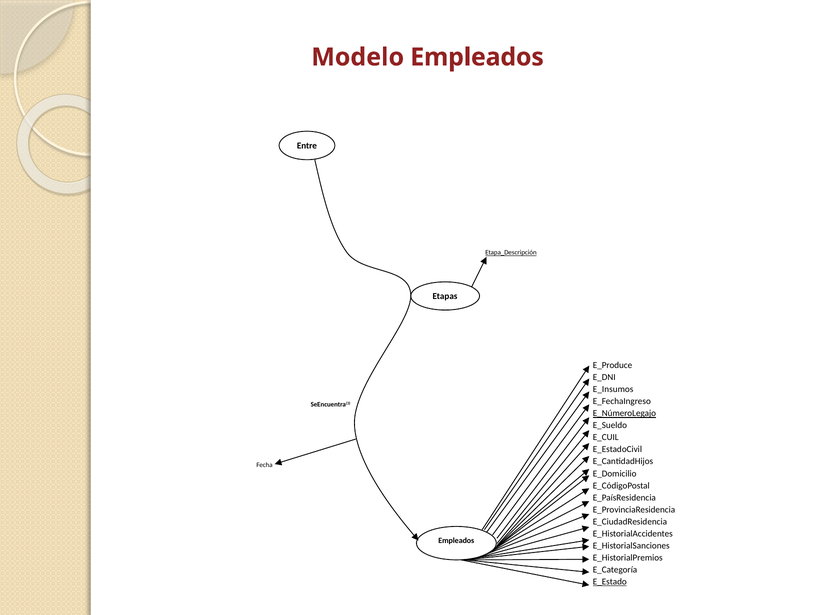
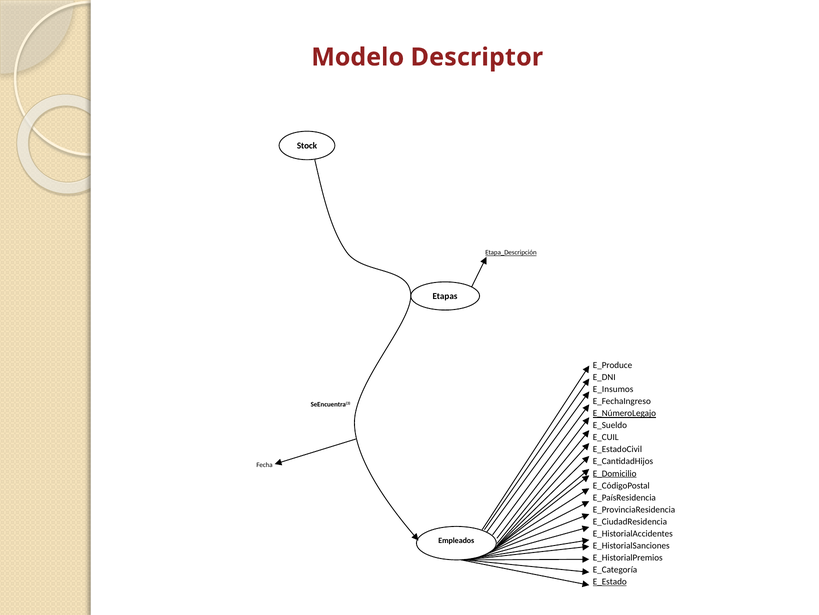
Modelo Empleados: Empleados -> Descriptor
Entre: Entre -> Stock
E_Domicilio underline: none -> present
